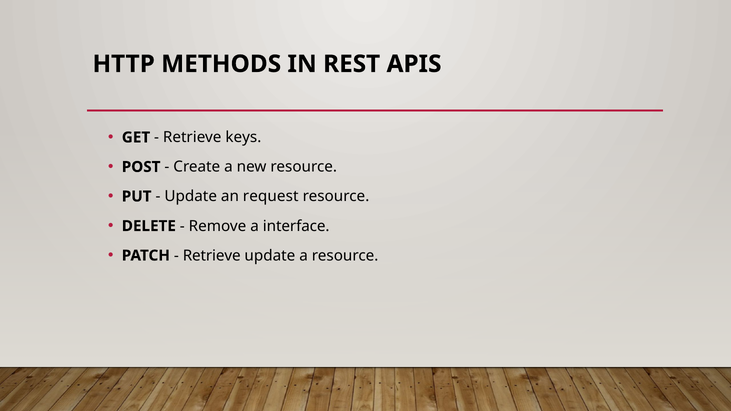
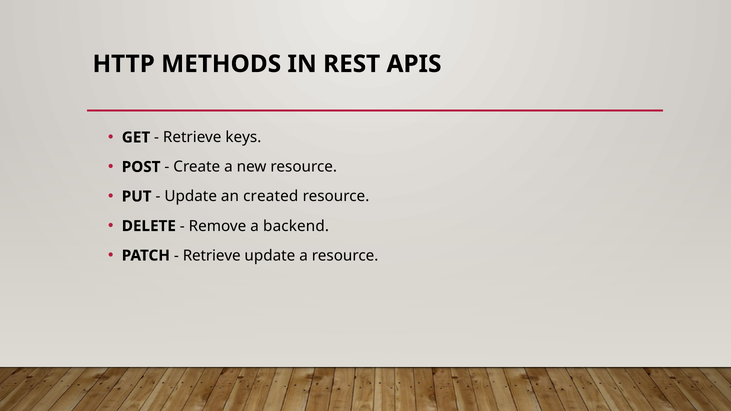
request: request -> created
interface: interface -> backend
